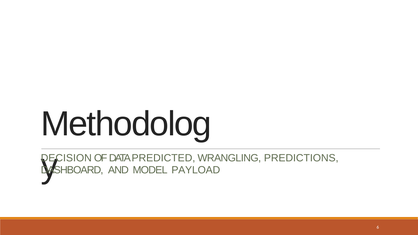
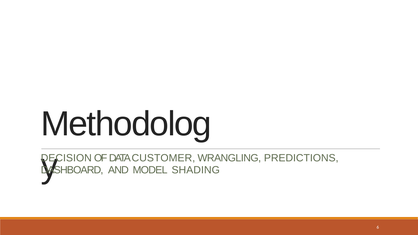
PREDICTED: PREDICTED -> CUSTOMER
PAYLOAD: PAYLOAD -> SHADING
